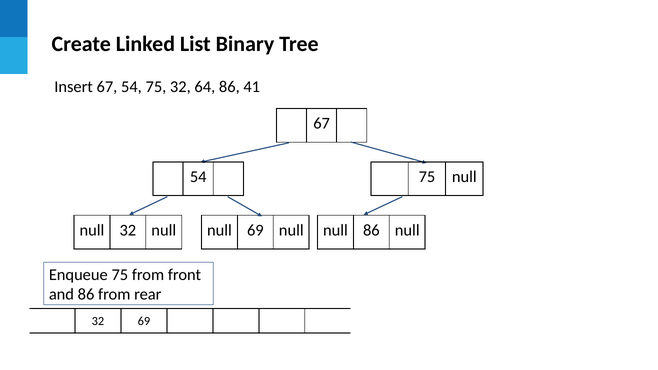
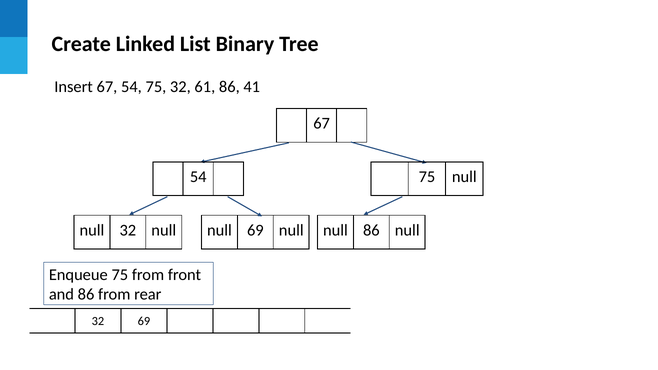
64: 64 -> 61
